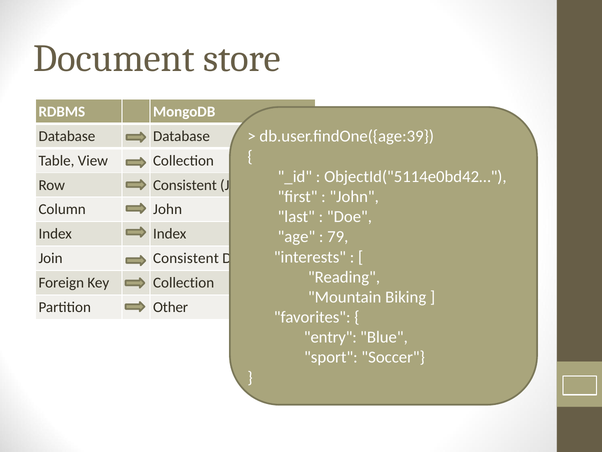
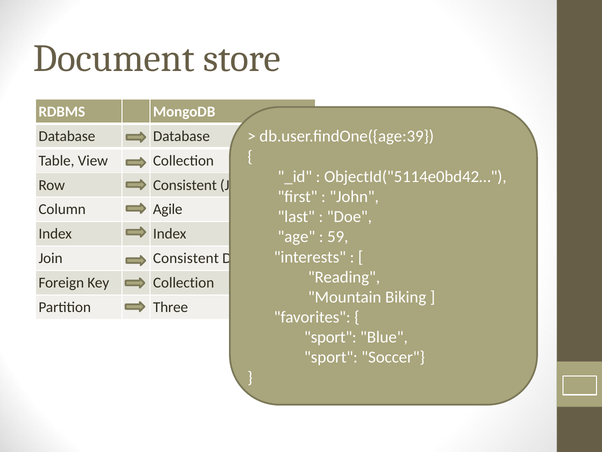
Column John: John -> Agile
79: 79 -> 59
Other: Other -> Three
entry at (330, 337): entry -> sport
